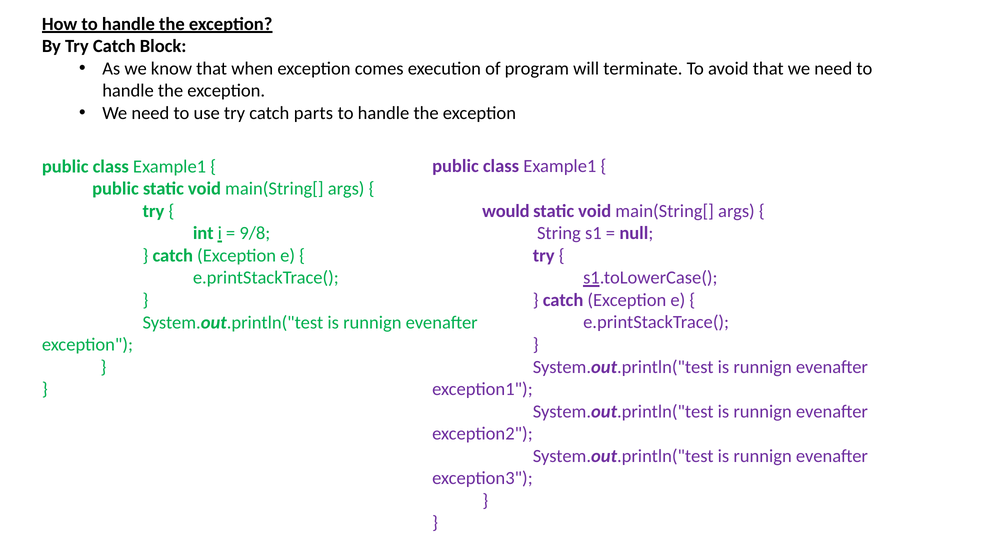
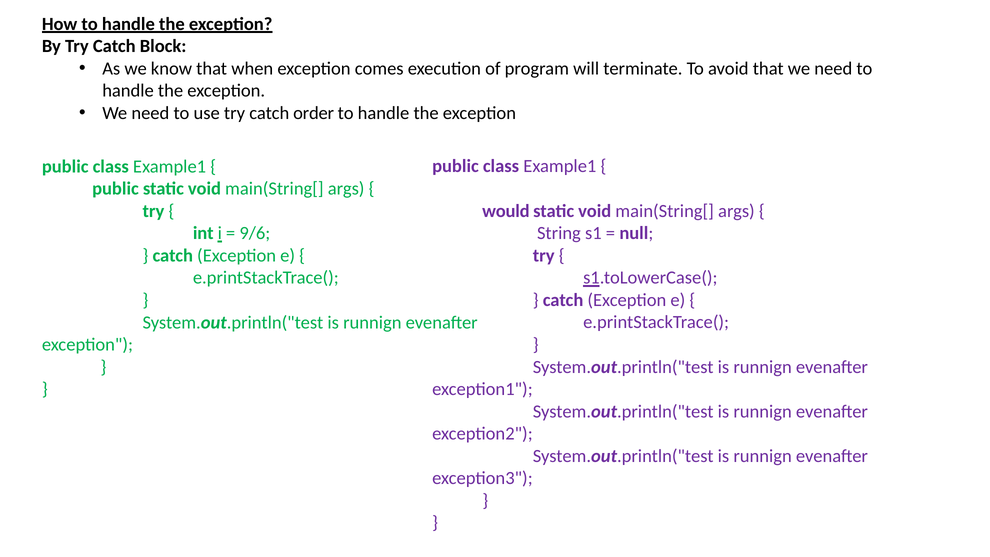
parts: parts -> order
9/8: 9/8 -> 9/6
